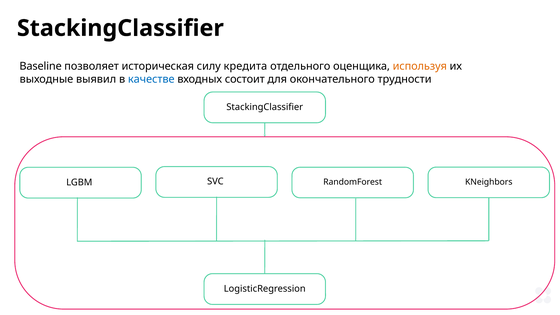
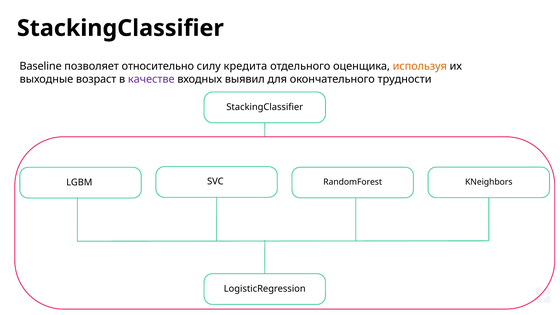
историческая: историческая -> относительно
выявил: выявил -> возраст
качестве colour: blue -> purple
состоит: состоит -> выявил
